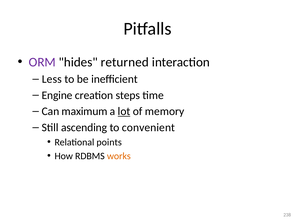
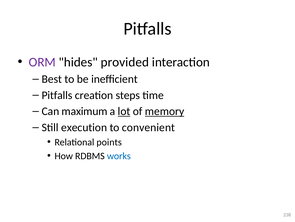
returned: returned -> provided
Less: Less -> Best
Engine at (57, 95): Engine -> Pitfalls
memory underline: none -> present
ascending: ascending -> execution
works colour: orange -> blue
